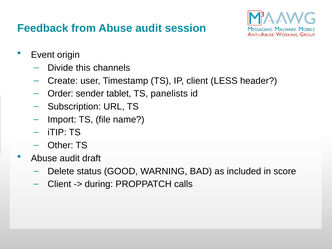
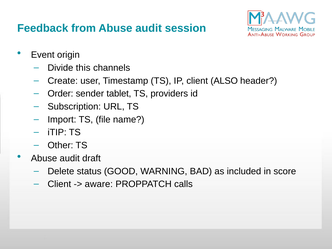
LESS: LESS -> ALSO
panelists: panelists -> providers
during: during -> aware
